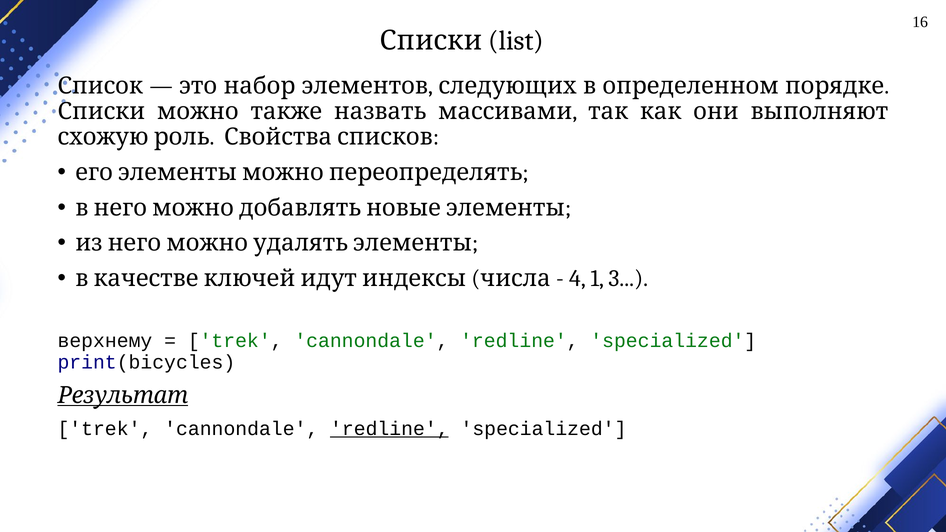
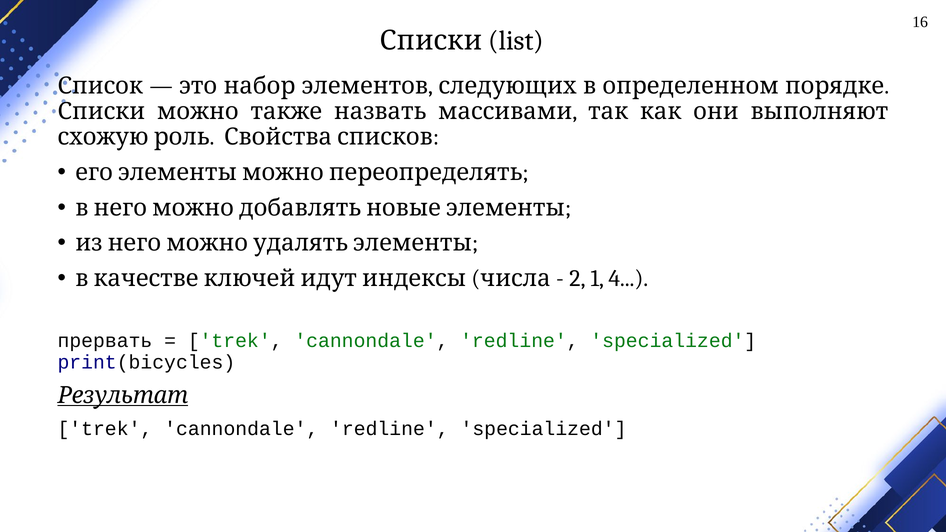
4: 4 -> 2
3: 3 -> 4
верхнему: верхнему -> прервать
redline at (389, 429) underline: present -> none
